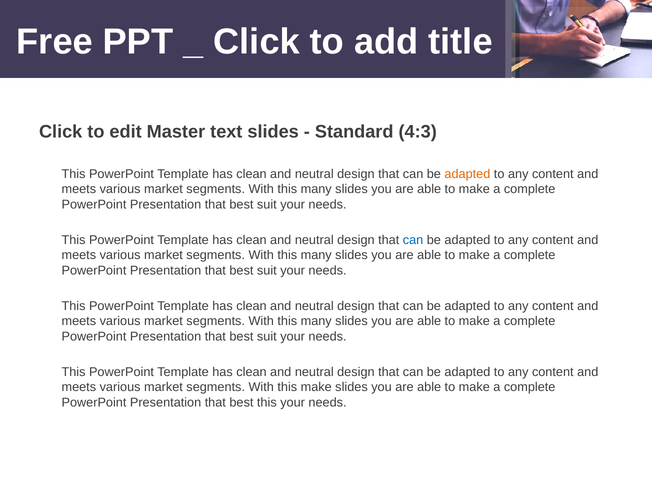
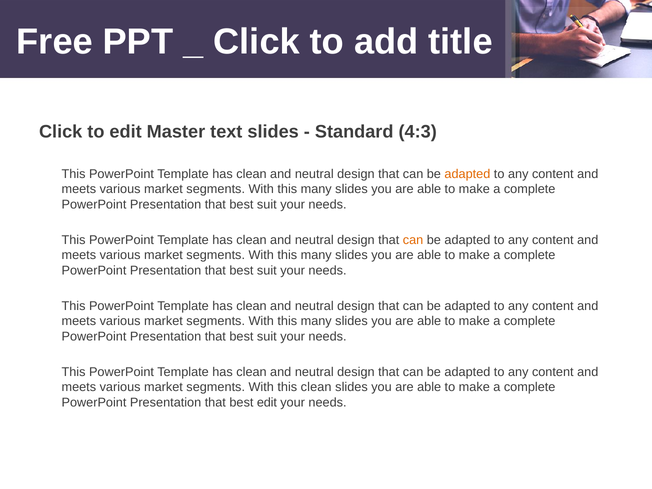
can at (413, 240) colour: blue -> orange
this make: make -> clean
best this: this -> edit
